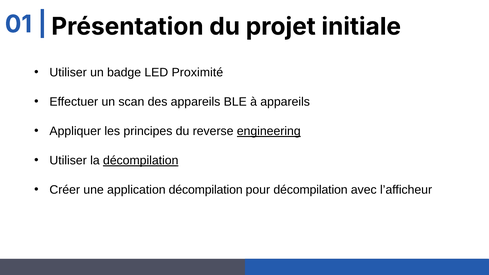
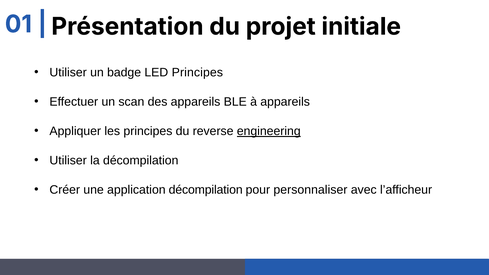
LED Proximité: Proximité -> Principes
décompilation at (141, 161) underline: present -> none
pour décompilation: décompilation -> personnaliser
